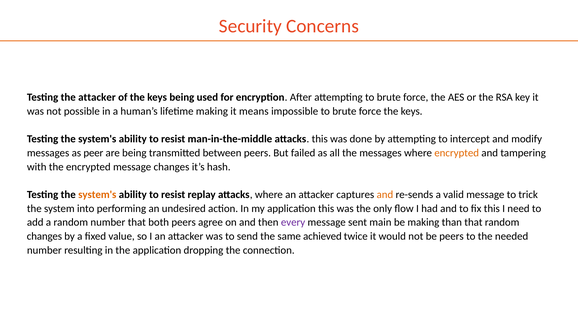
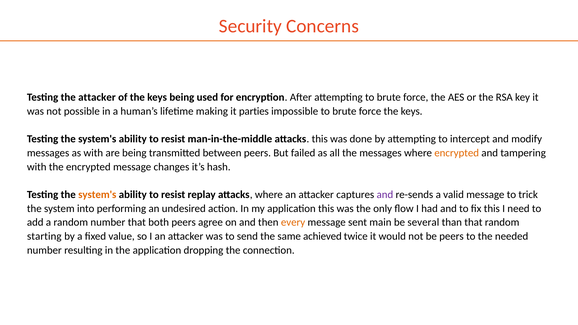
means: means -> parties
as peer: peer -> with
and at (385, 195) colour: orange -> purple
every colour: purple -> orange
be making: making -> several
changes at (44, 236): changes -> starting
